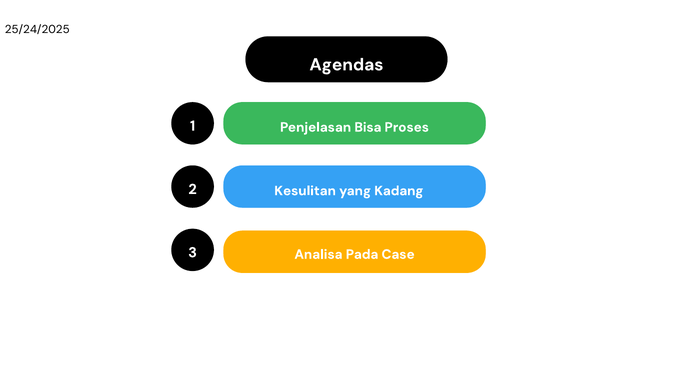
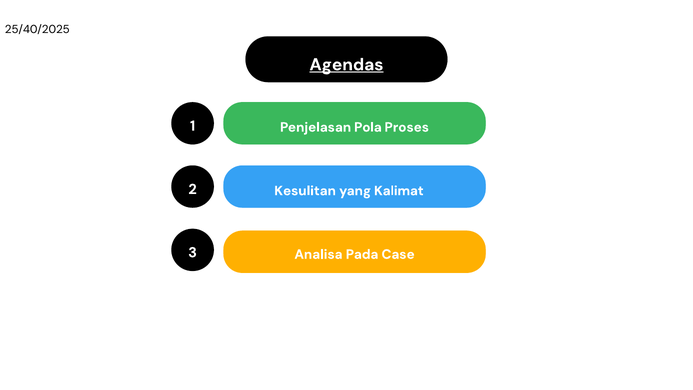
25/24/2025: 25/24/2025 -> 25/40/2025
Agendas underline: none -> present
Bisa: Bisa -> Pola
Kadang: Kadang -> Kalimat
